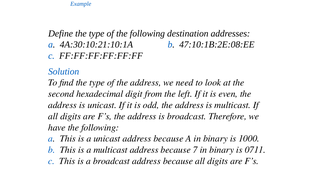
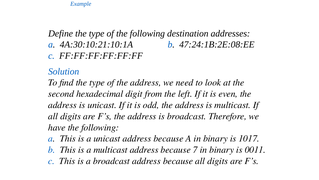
47:10:1B:2E:08:EE: 47:10:1B:2E:08:EE -> 47:24:1B:2E:08:EE
1000: 1000 -> 1017
0711: 0711 -> 0011
